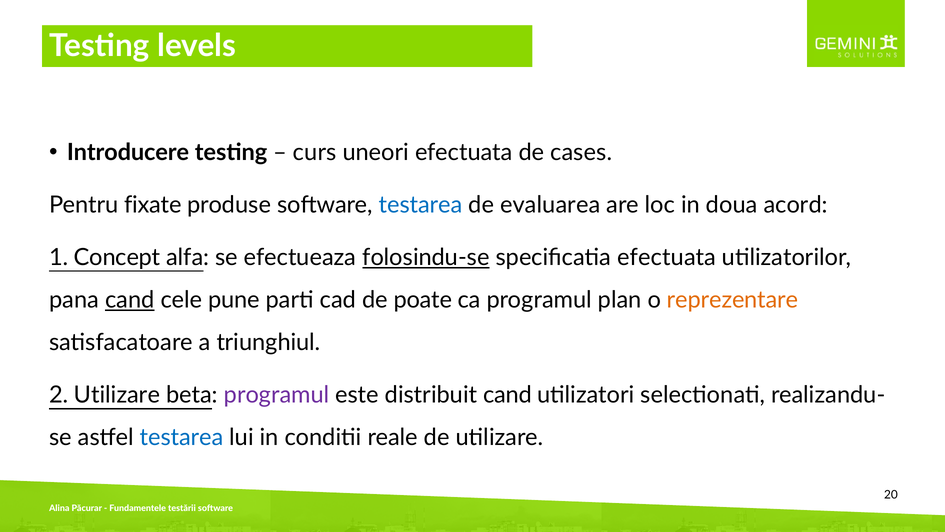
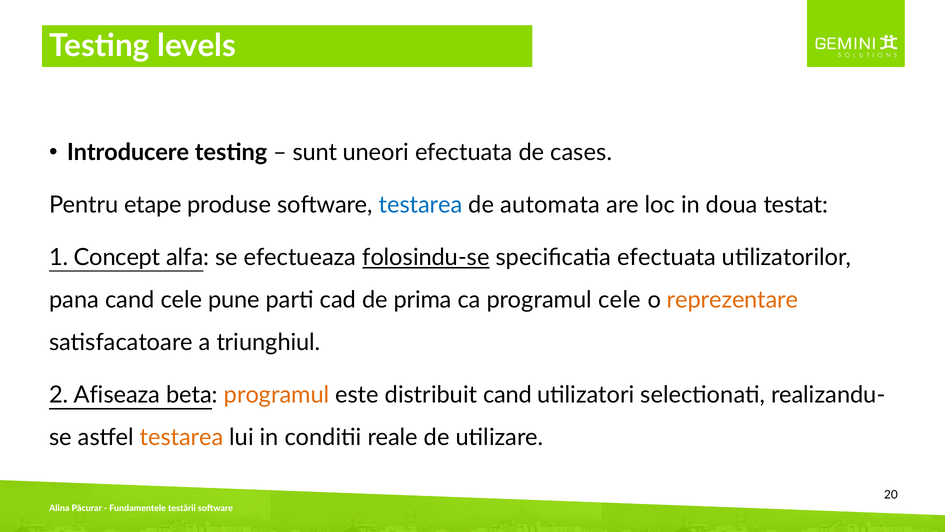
curs: curs -> sunt
fixate: fixate -> etape
evaluarea: evaluarea -> automata
acord: acord -> testat
cand at (130, 300) underline: present -> none
poate: poate -> prima
programul plan: plan -> cele
2 Utilizare: Utilizare -> Afiseaza
programul at (277, 395) colour: purple -> orange
testarea at (182, 437) colour: blue -> orange
